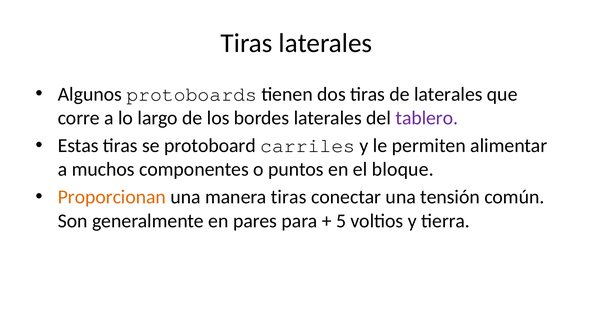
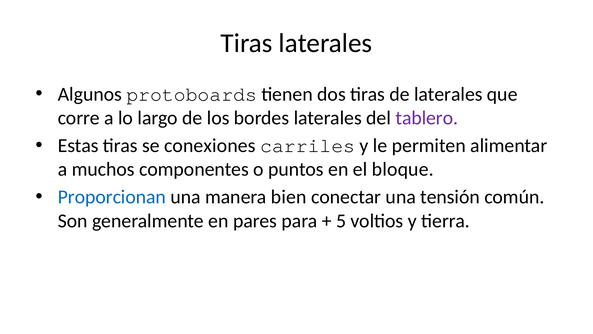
protoboard: protoboard -> conexiones
Proporcionan colour: orange -> blue
manera tiras: tiras -> bien
